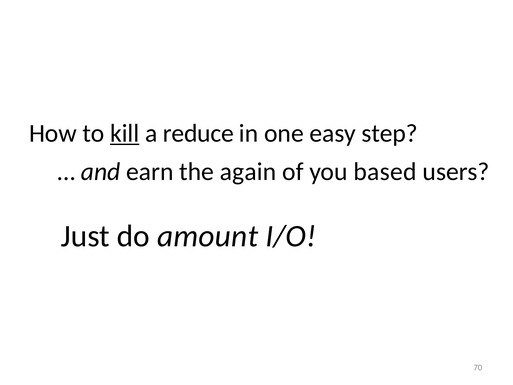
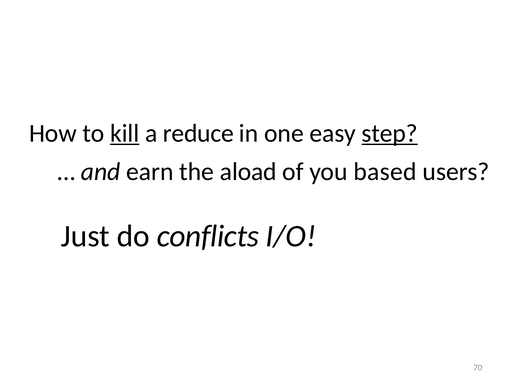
step underline: none -> present
again: again -> aload
amount: amount -> conflicts
